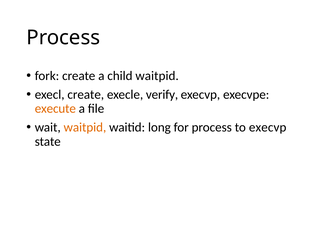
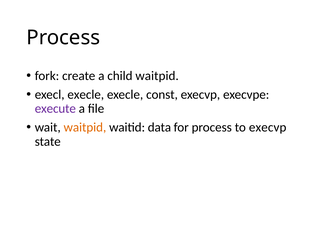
execl create: create -> execle
verify: verify -> const
execute colour: orange -> purple
long: long -> data
